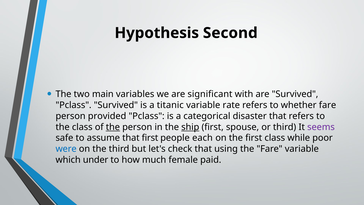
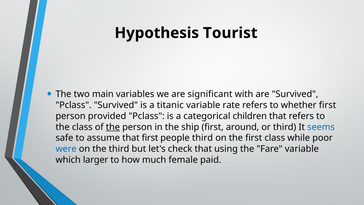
Second: Second -> Tourist
whether fare: fare -> first
disaster: disaster -> children
ship underline: present -> none
spouse: spouse -> around
seems colour: purple -> blue
people each: each -> third
under: under -> larger
